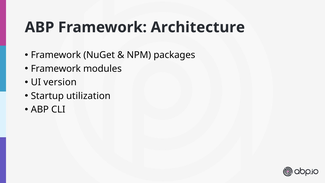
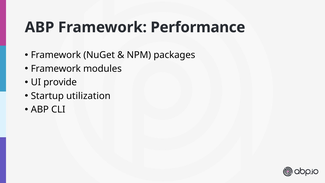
Architecture: Architecture -> Performance
version: version -> provide
